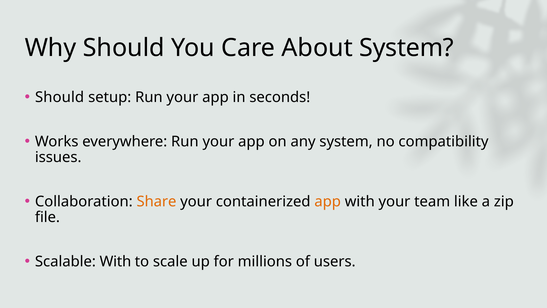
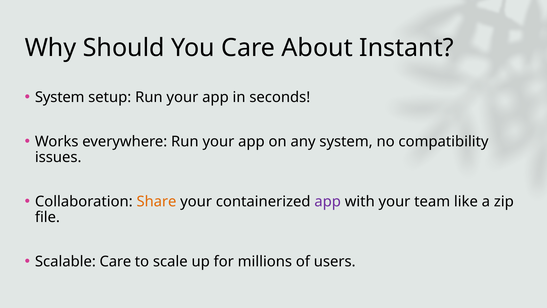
About System: System -> Instant
Should at (60, 97): Should -> System
app at (328, 202) colour: orange -> purple
Scalable With: With -> Care
